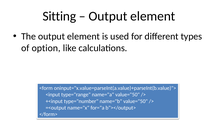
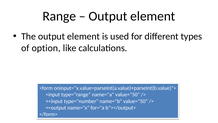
Sitting: Sitting -> Range
